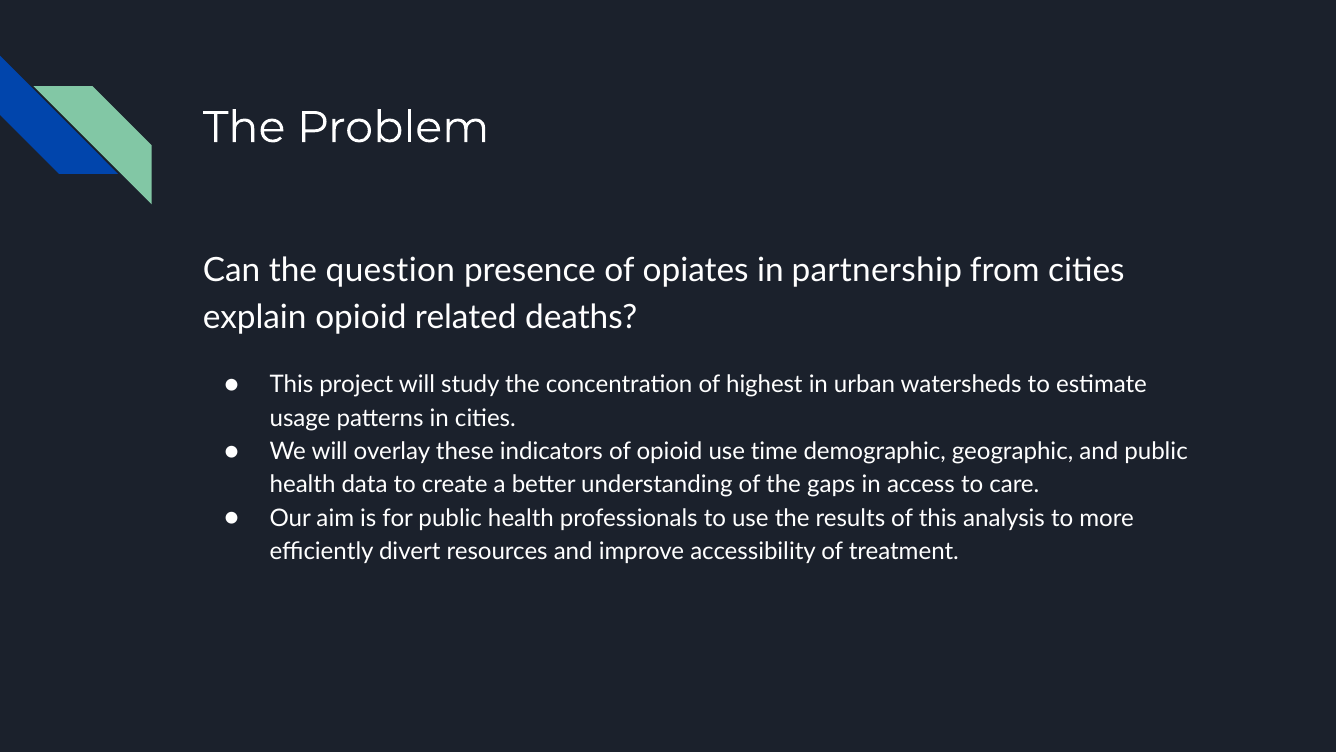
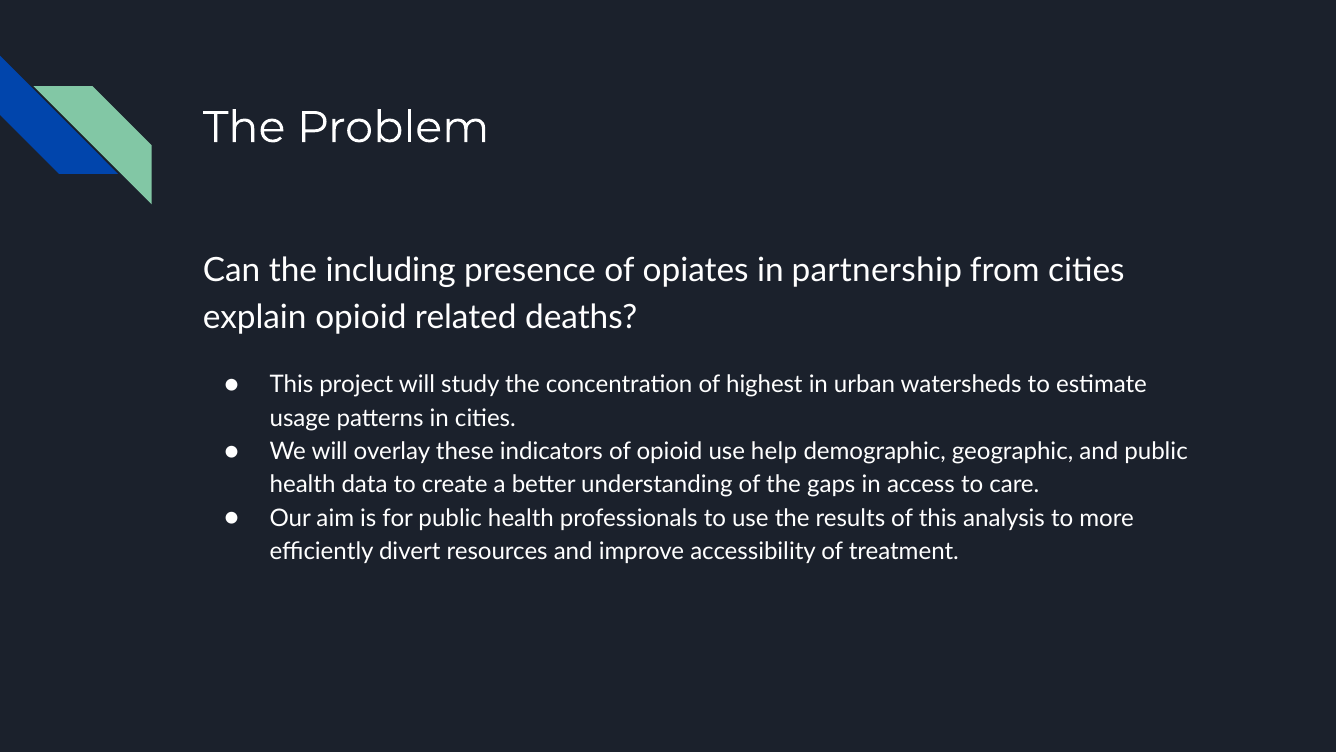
question: question -> including
time: time -> help
